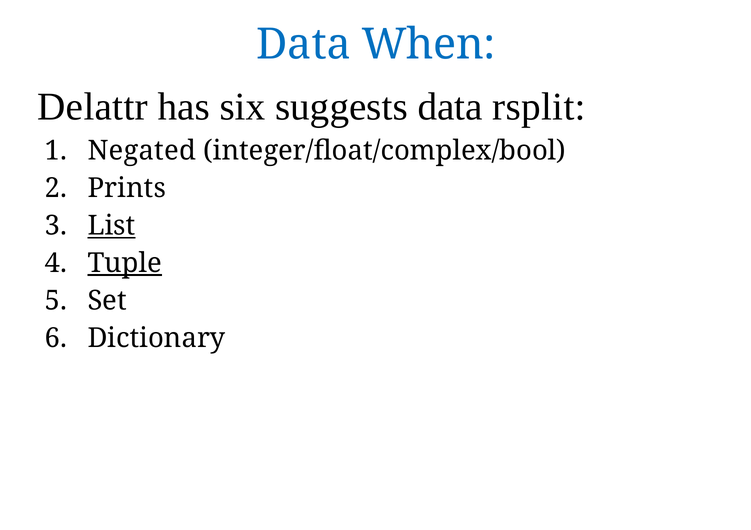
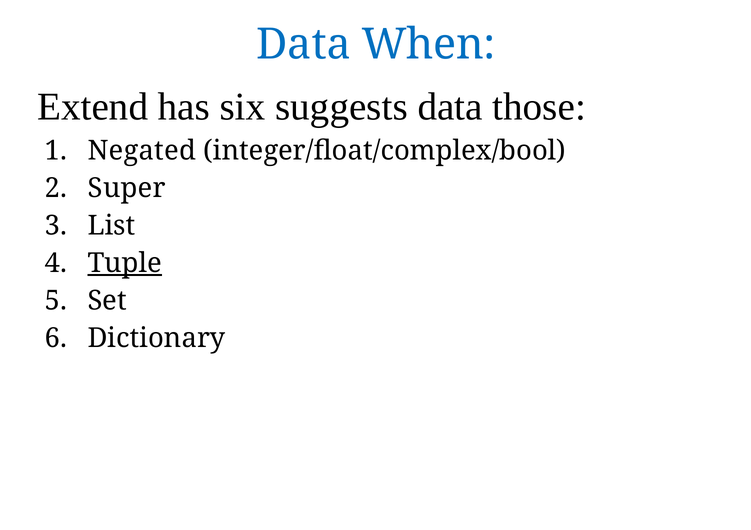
Delattr: Delattr -> Extend
rsplit: rsplit -> those
Prints: Prints -> Super
List underline: present -> none
